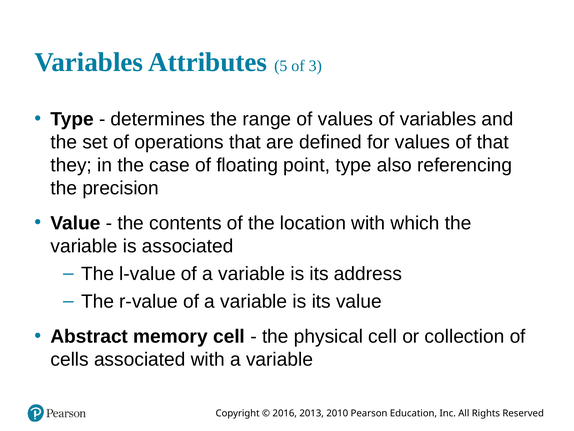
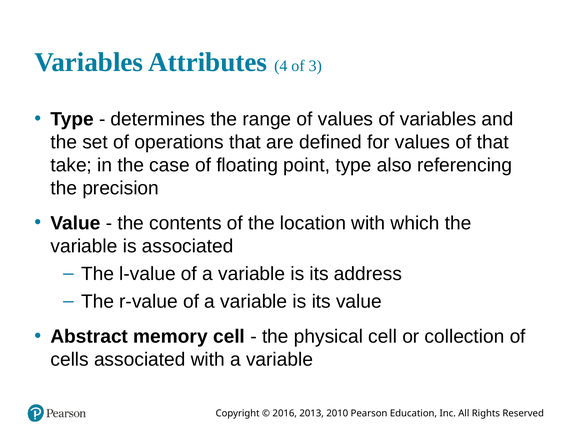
5: 5 -> 4
they: they -> take
